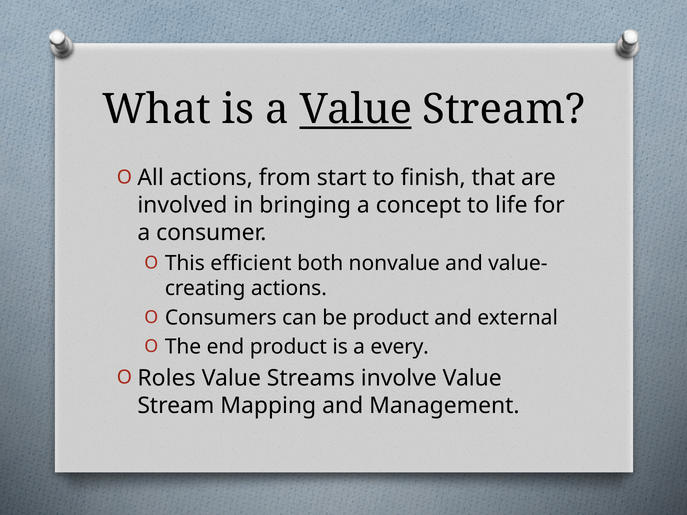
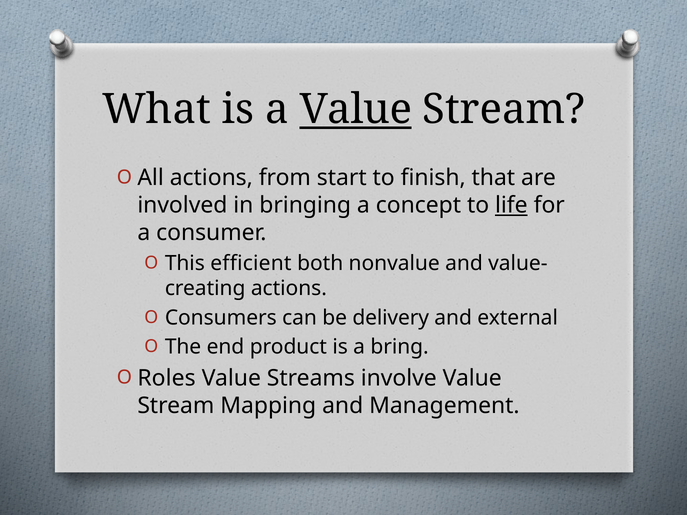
life underline: none -> present
be product: product -> delivery
every: every -> bring
